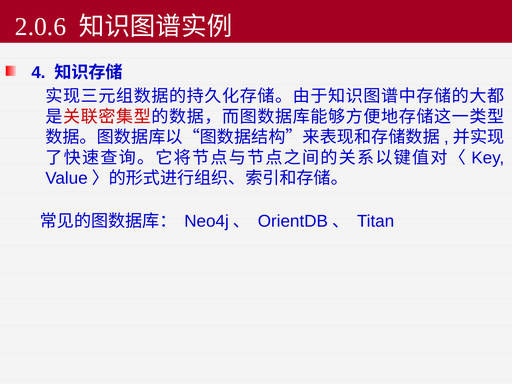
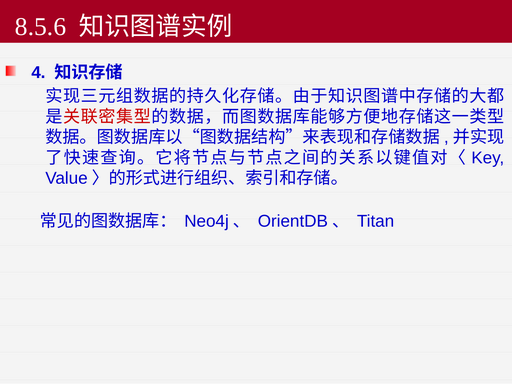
2.0.6: 2.0.6 -> 8.5.6
